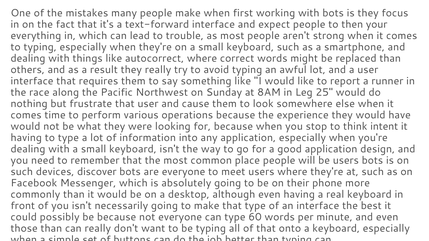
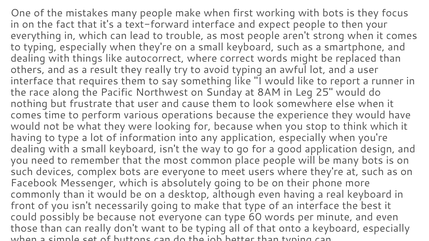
think intent: intent -> which
be users: users -> many
discover: discover -> complex
